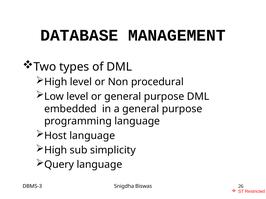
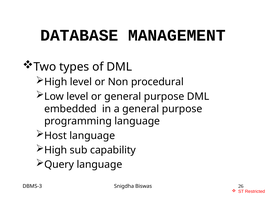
simplicity: simplicity -> capability
